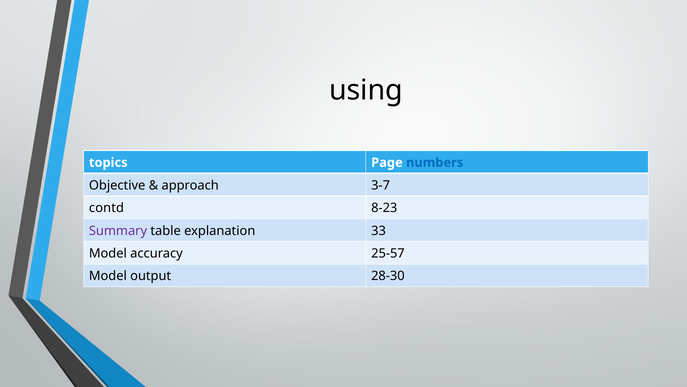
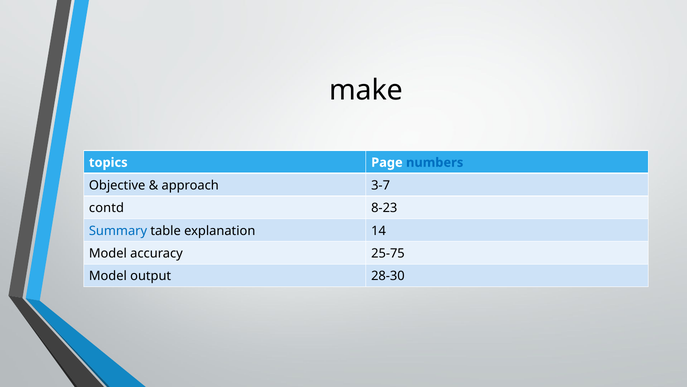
using: using -> make
Summary colour: purple -> blue
33: 33 -> 14
25-57: 25-57 -> 25-75
